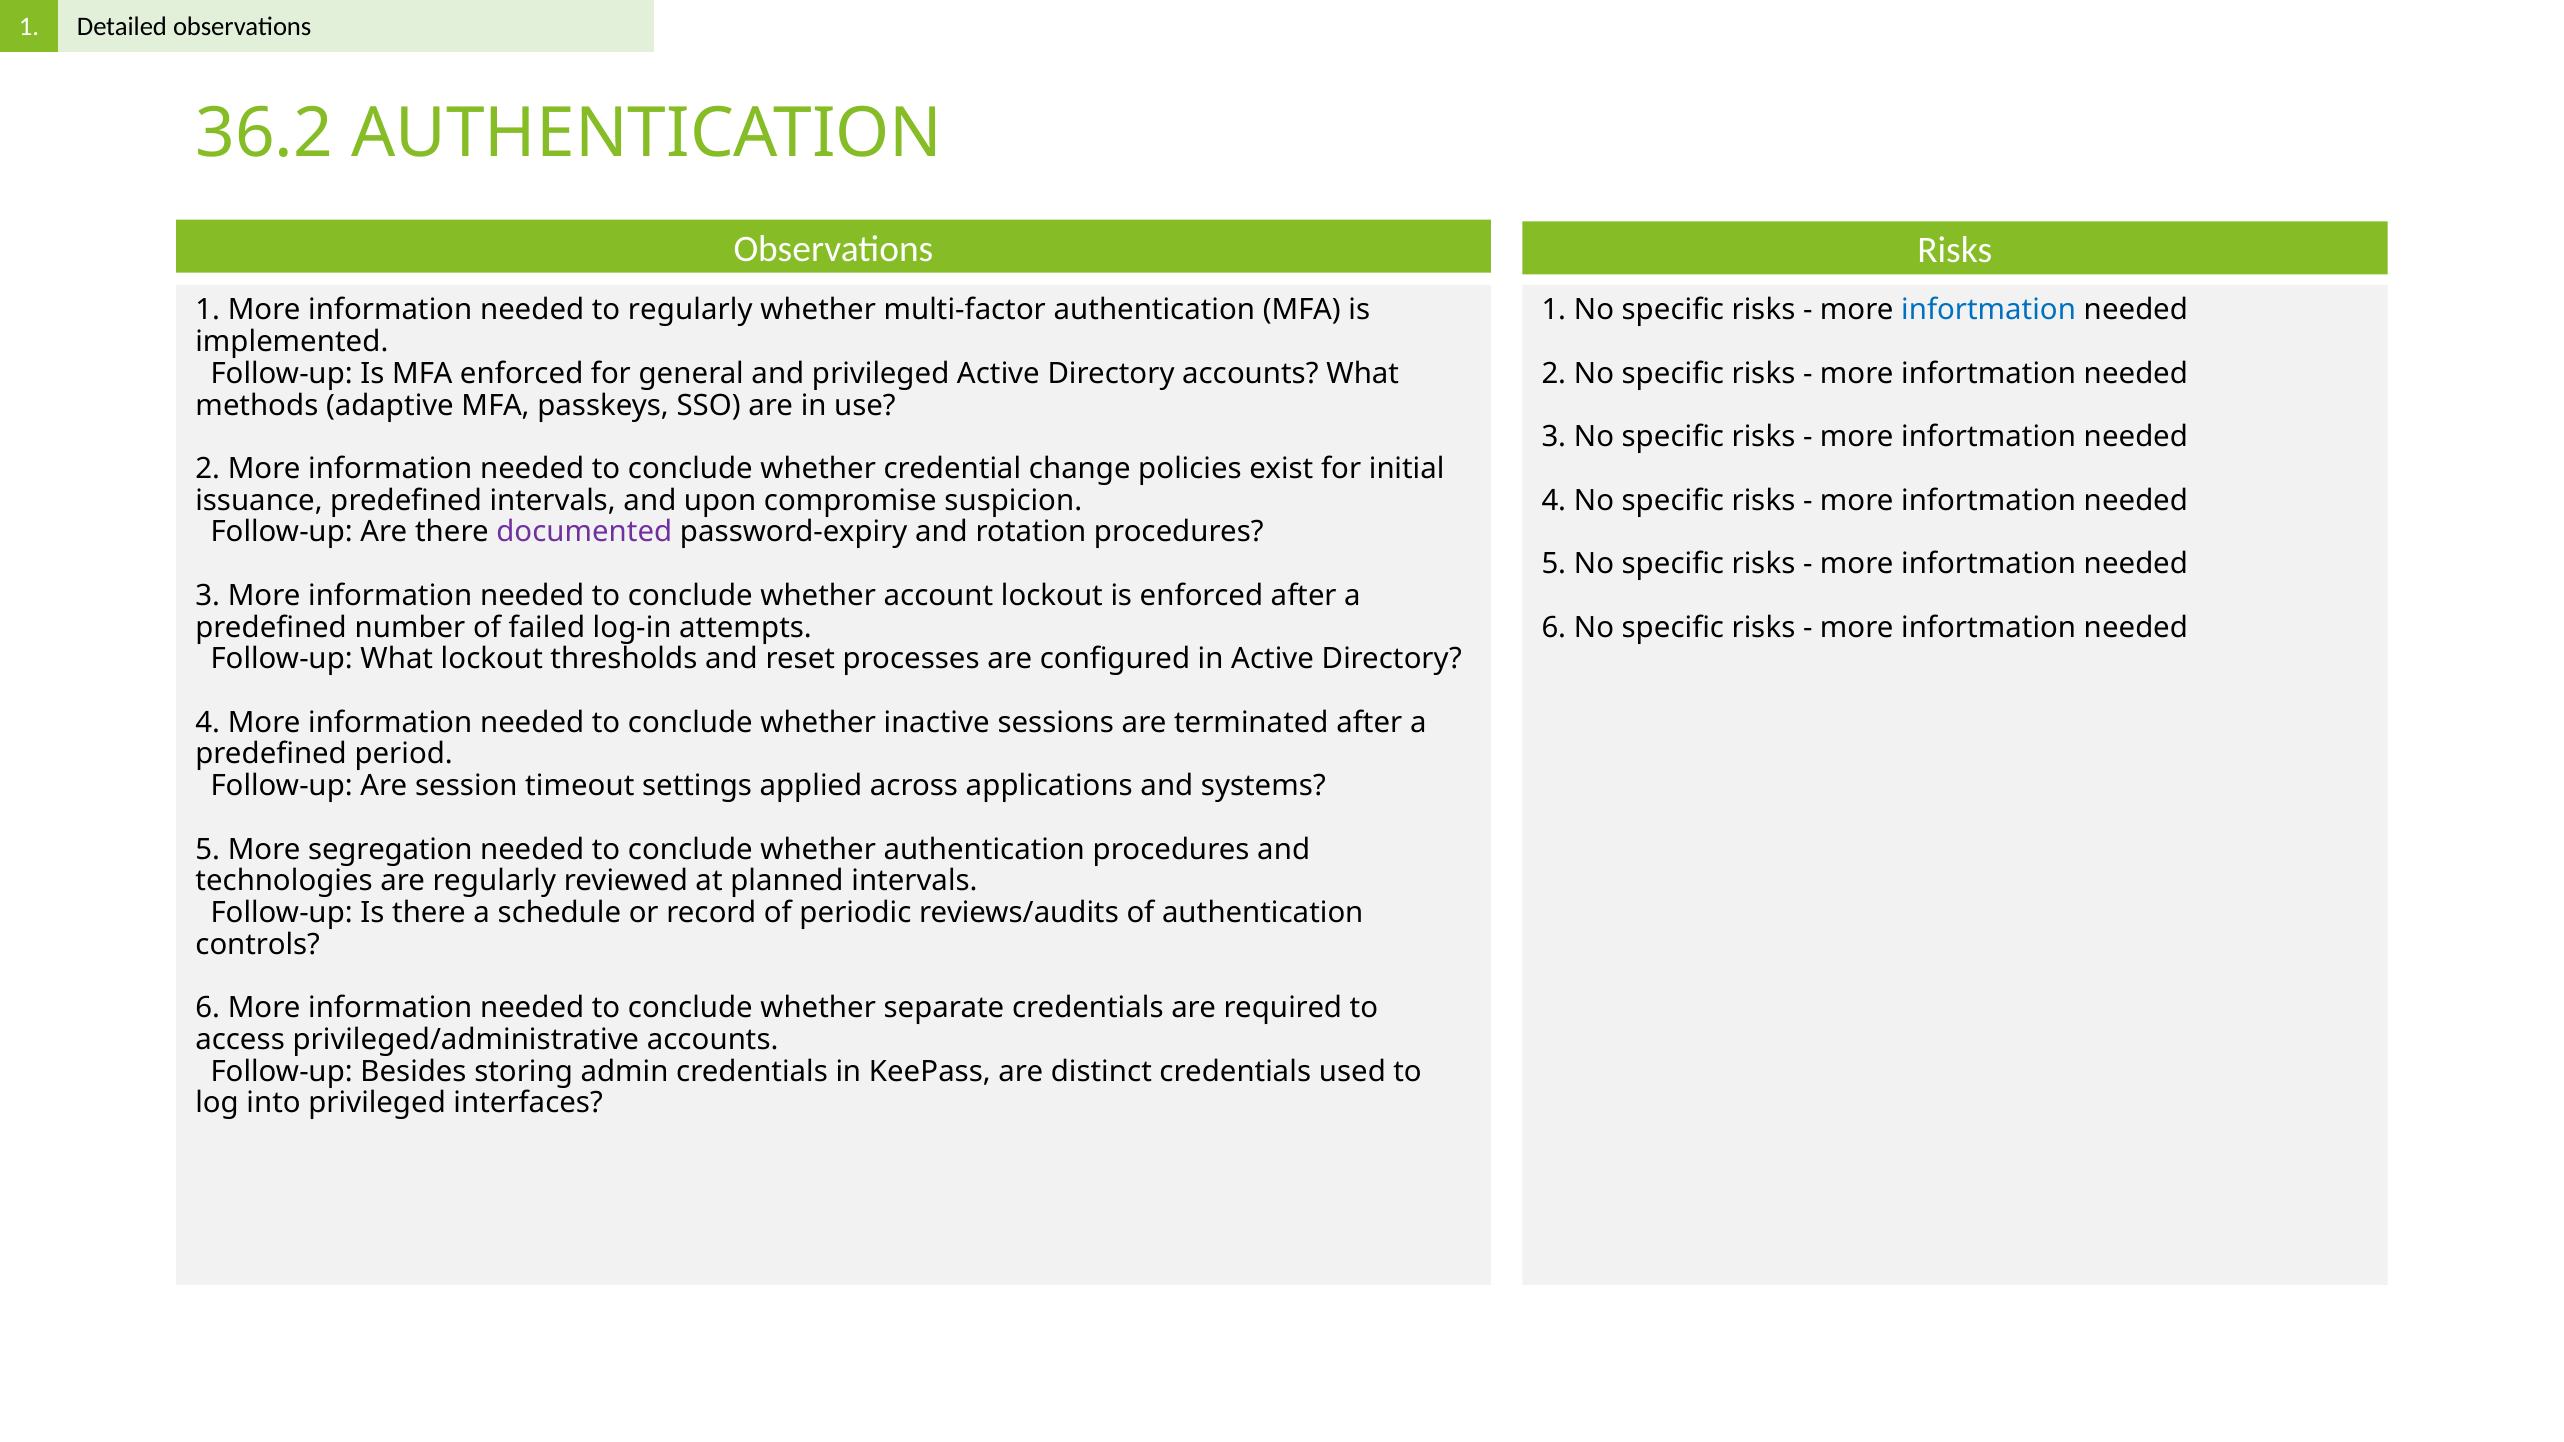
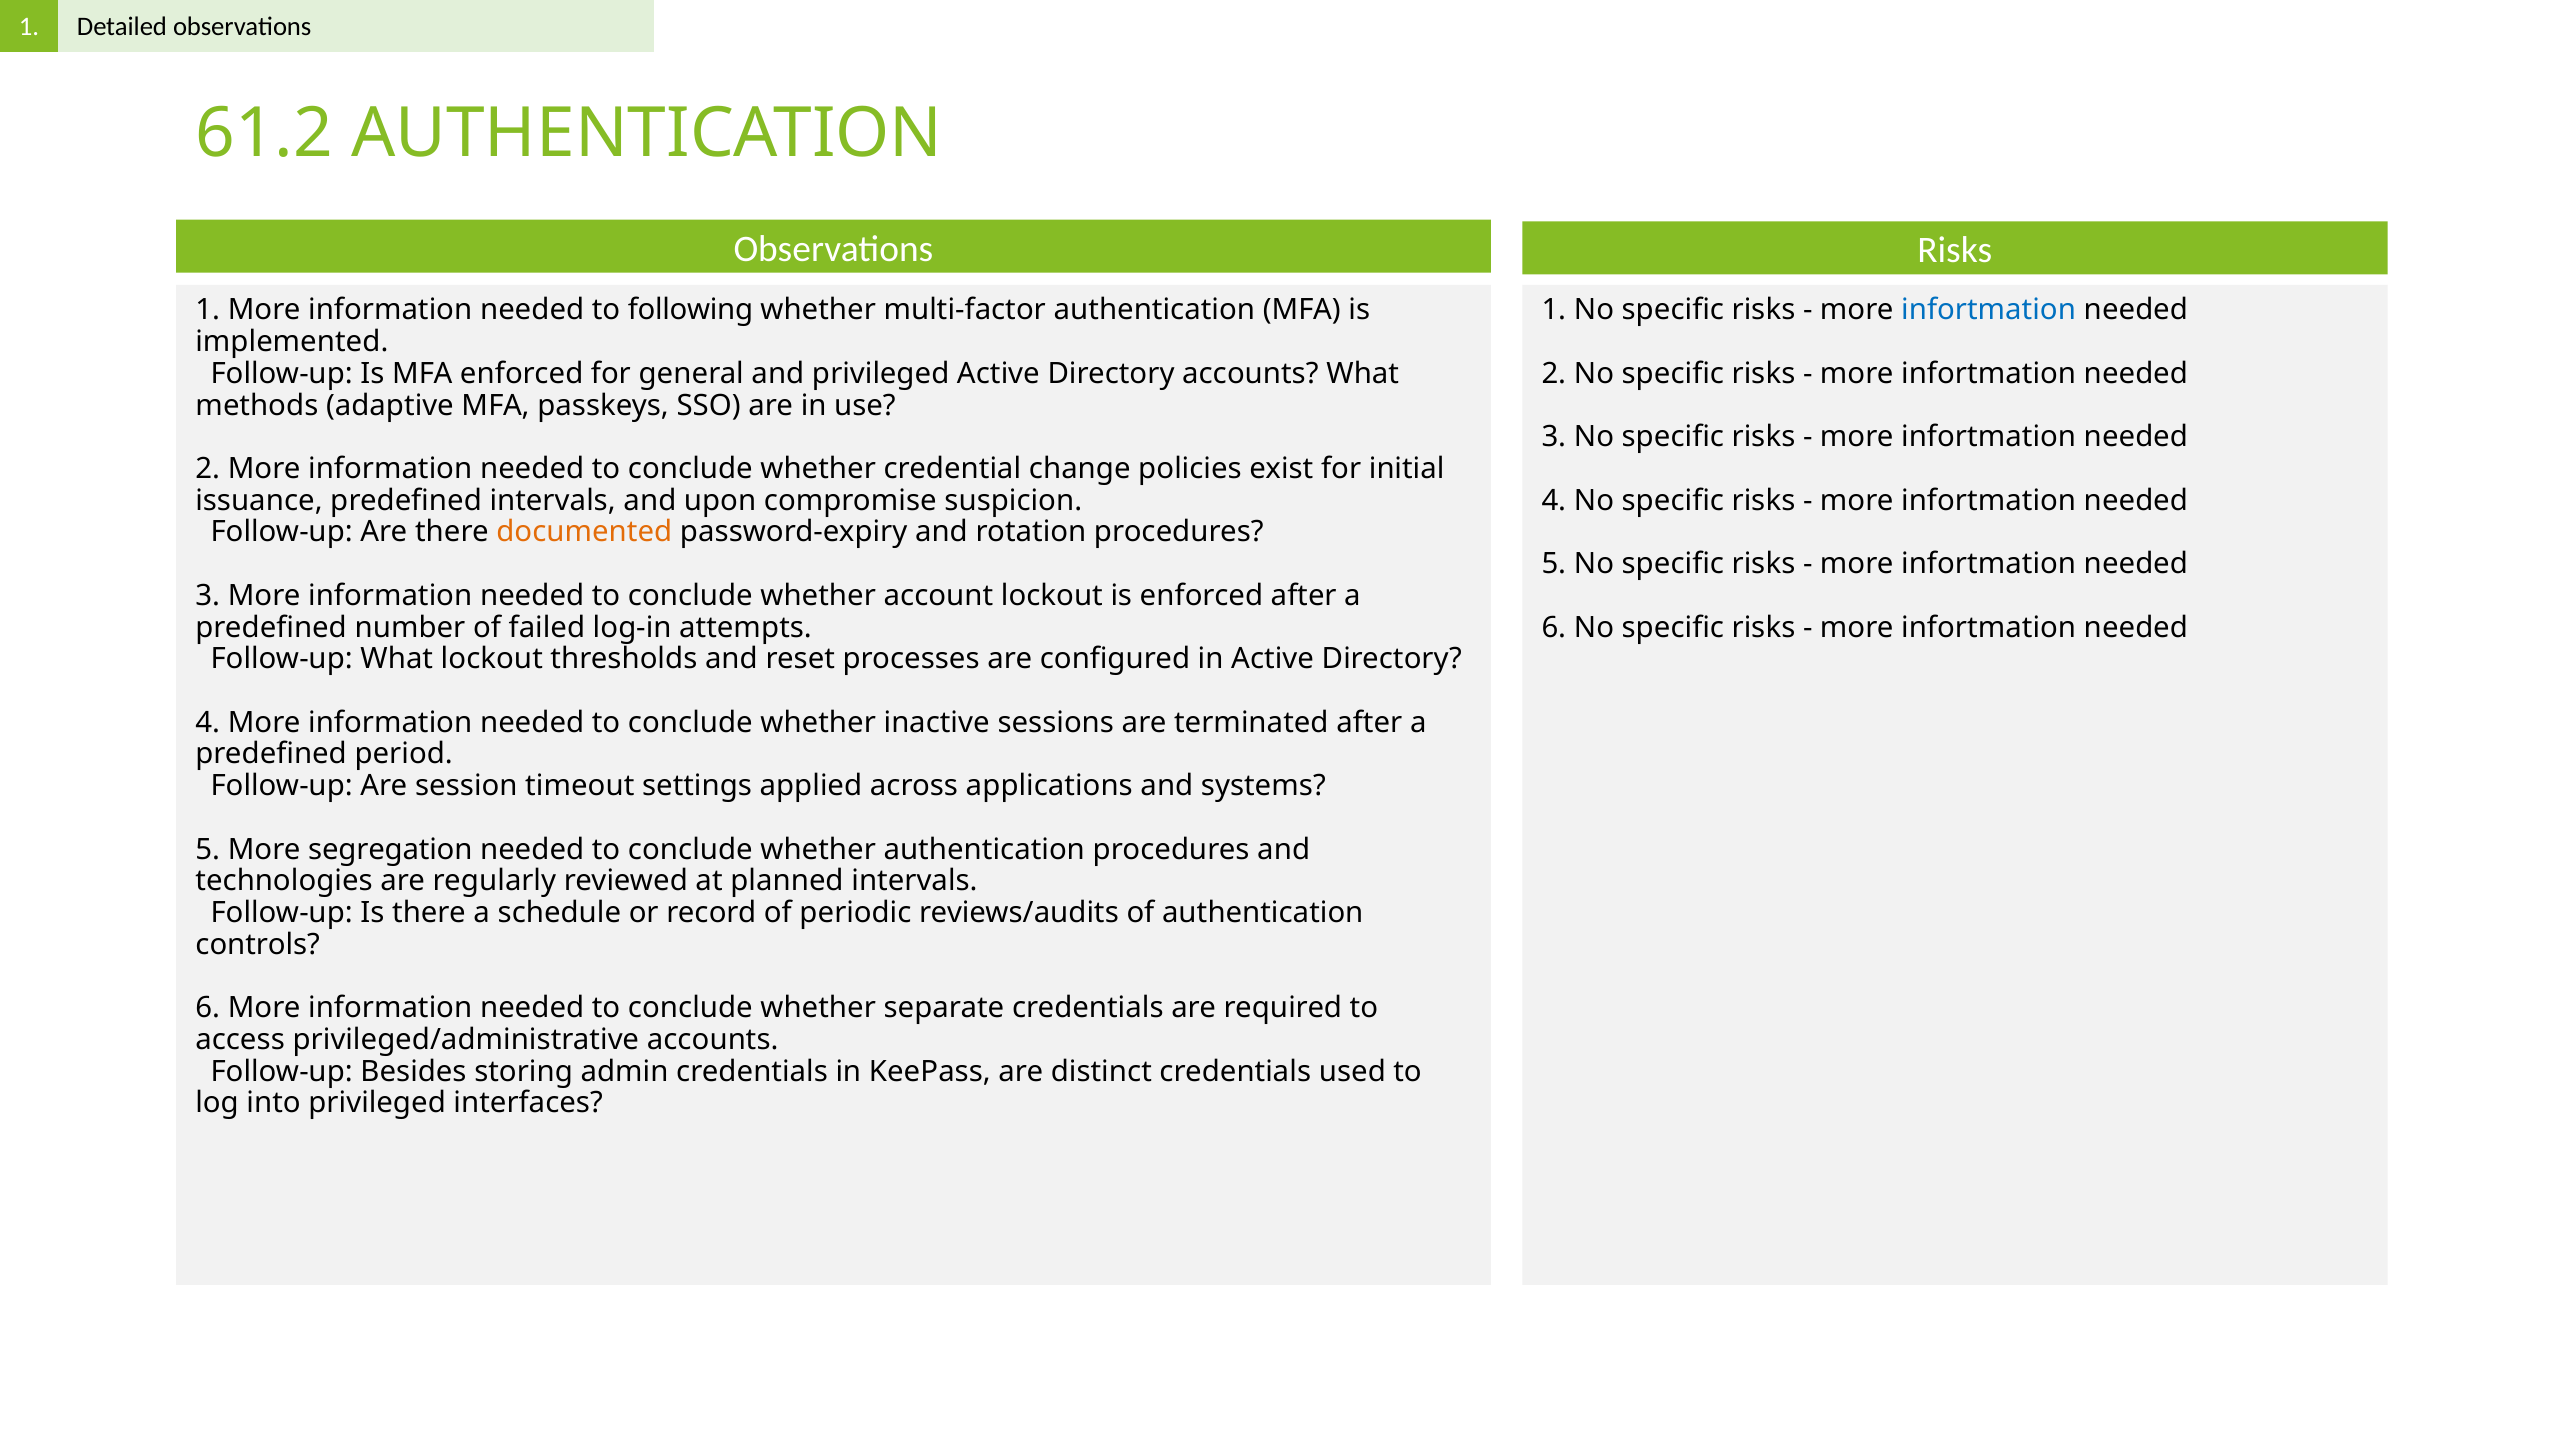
36.2: 36.2 -> 61.2
to regularly: regularly -> following
documented colour: purple -> orange
